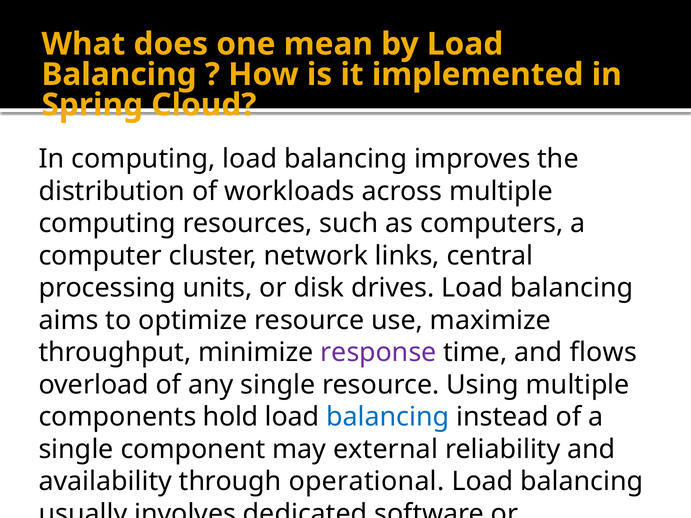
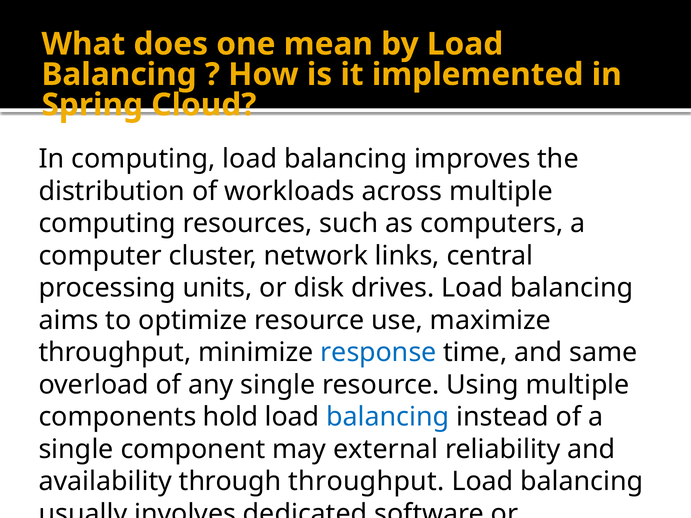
response colour: purple -> blue
flows: flows -> same
through operational: operational -> throughput
